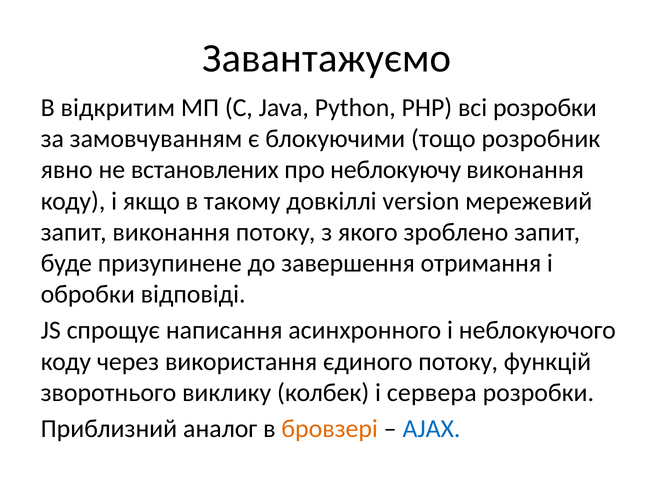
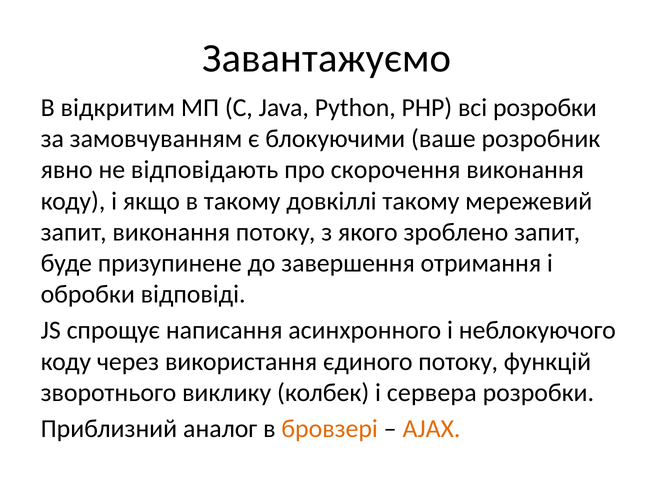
тощо: тощо -> ваше
встановлених: встановлених -> відповідають
неблокуючу: неблокуючу -> скорочення
довкіллі version: version -> такому
AJAX colour: blue -> orange
